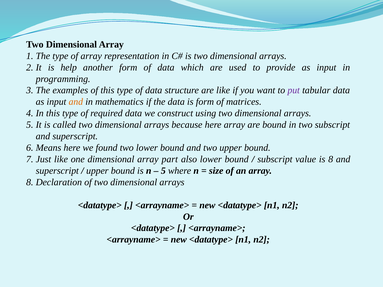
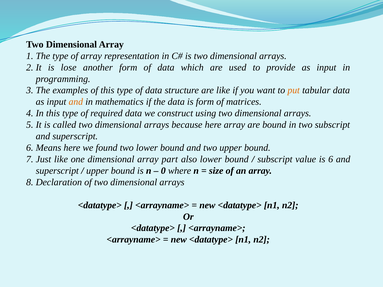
help: help -> lose
put colour: purple -> orange
8: 8 -> 6
5: 5 -> 0
